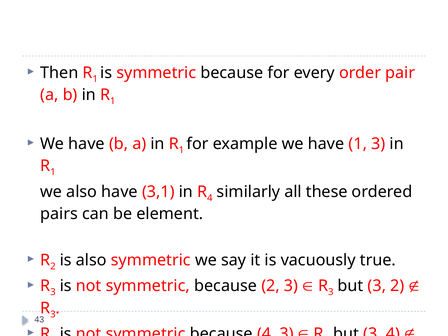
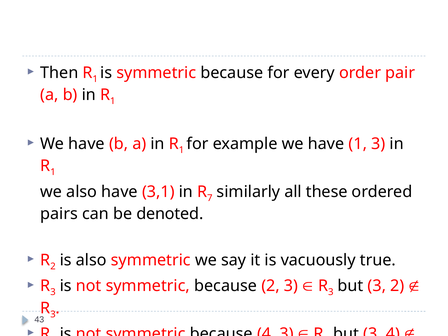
4 at (210, 198): 4 -> 7
element: element -> denoted
